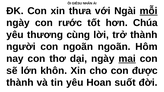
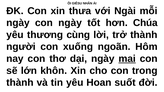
mỗi underline: present -> none
con rước: rước -> ngày
con ngoãn: ngoãn -> xuống
được: được -> trong
